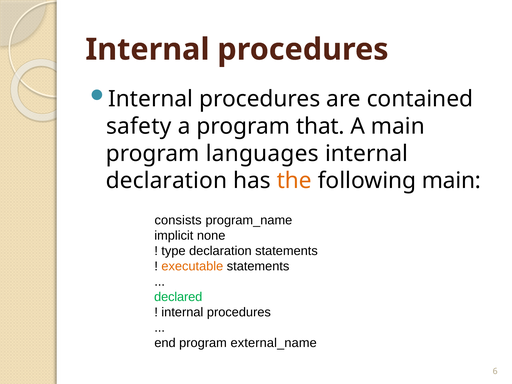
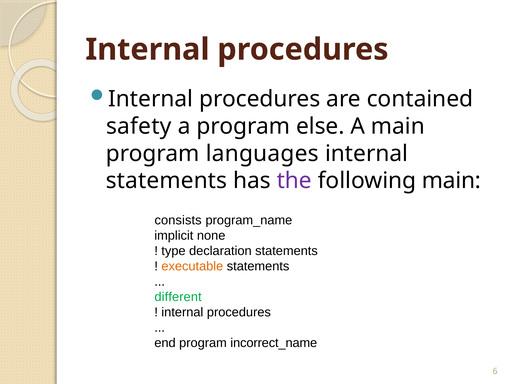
that: that -> else
declaration at (166, 181): declaration -> statements
the colour: orange -> purple
declared: declared -> different
external_name: external_name -> incorrect_name
